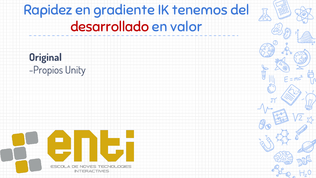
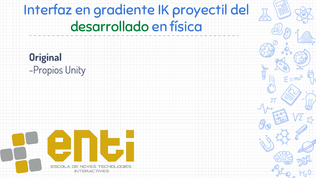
Rapidez: Rapidez -> Interfaz
tenemos: tenemos -> proyectil
desarrollado colour: red -> green
valor: valor -> física
